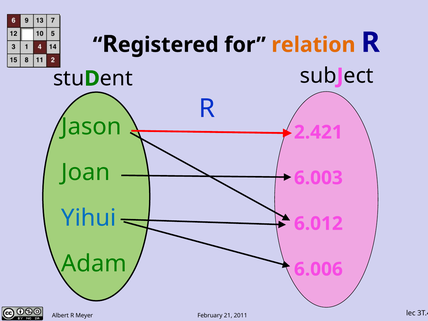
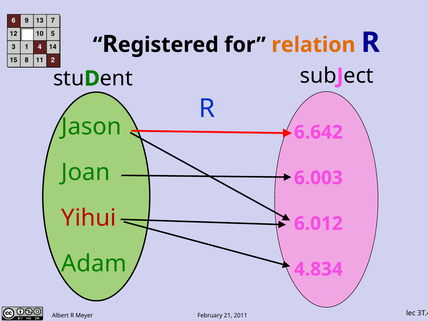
2.421: 2.421 -> 6.642
Yihui colour: blue -> red
6.006: 6.006 -> 4.834
